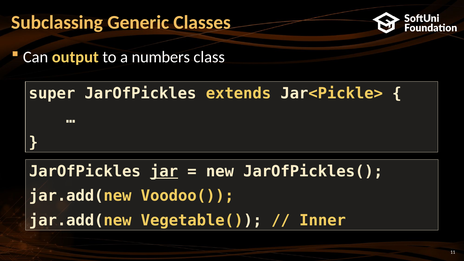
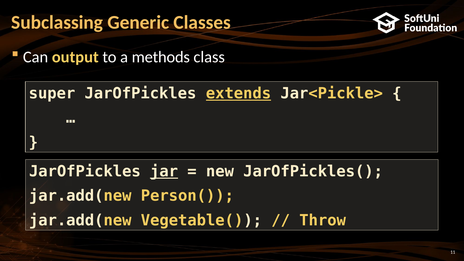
numbers: numbers -> methods
extends underline: none -> present
Voodoo(: Voodoo( -> Person(
Inner: Inner -> Throw
